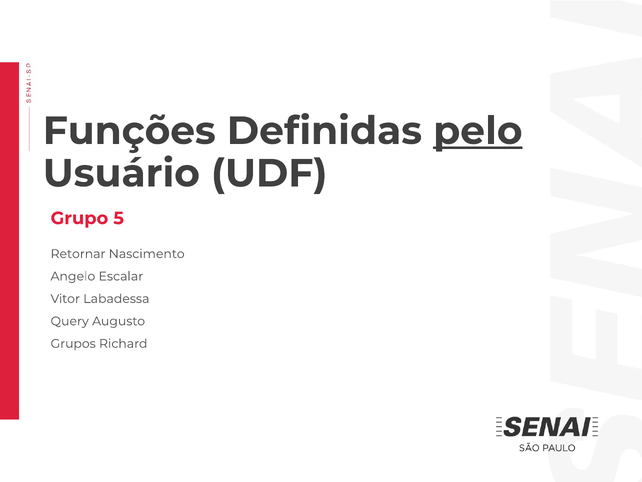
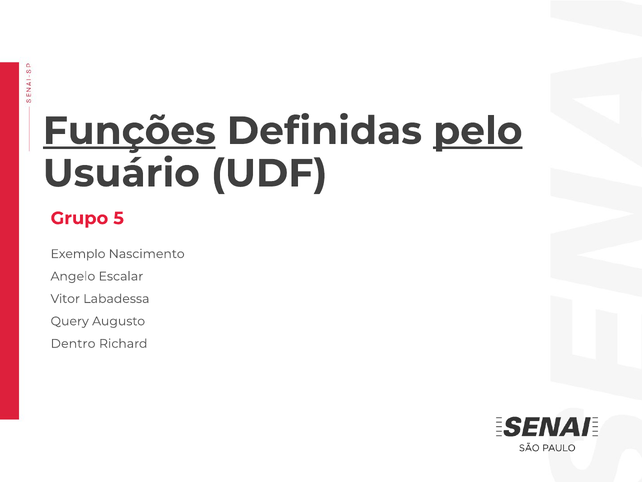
Funções underline: none -> present
Retornar: Retornar -> Exemplo
Grupos: Grupos -> Dentro
